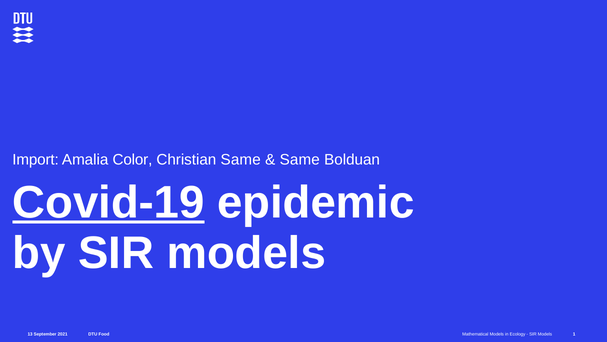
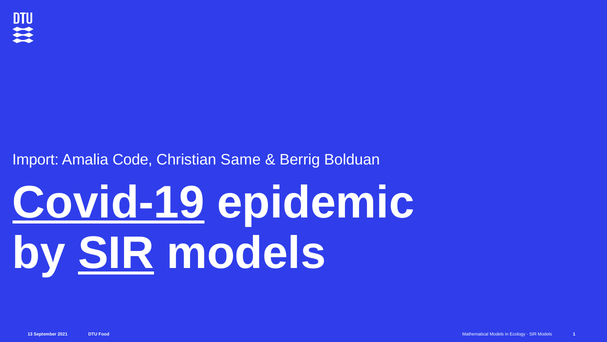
Color: Color -> Code
Same at (300, 160): Same -> Berrig
SIR at (116, 253) underline: none -> present
